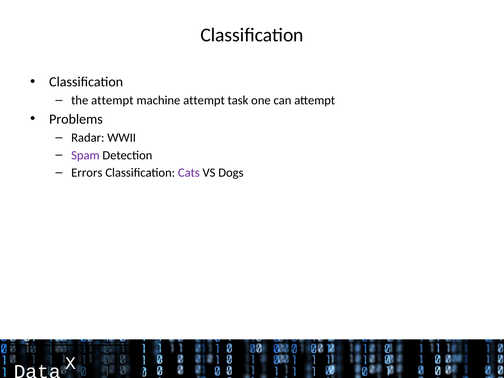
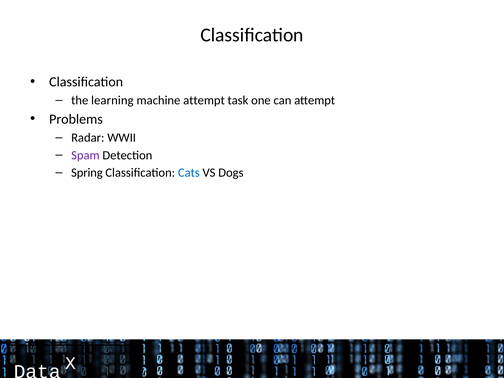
the attempt: attempt -> learning
Errors: Errors -> Spring
Cats colour: purple -> blue
